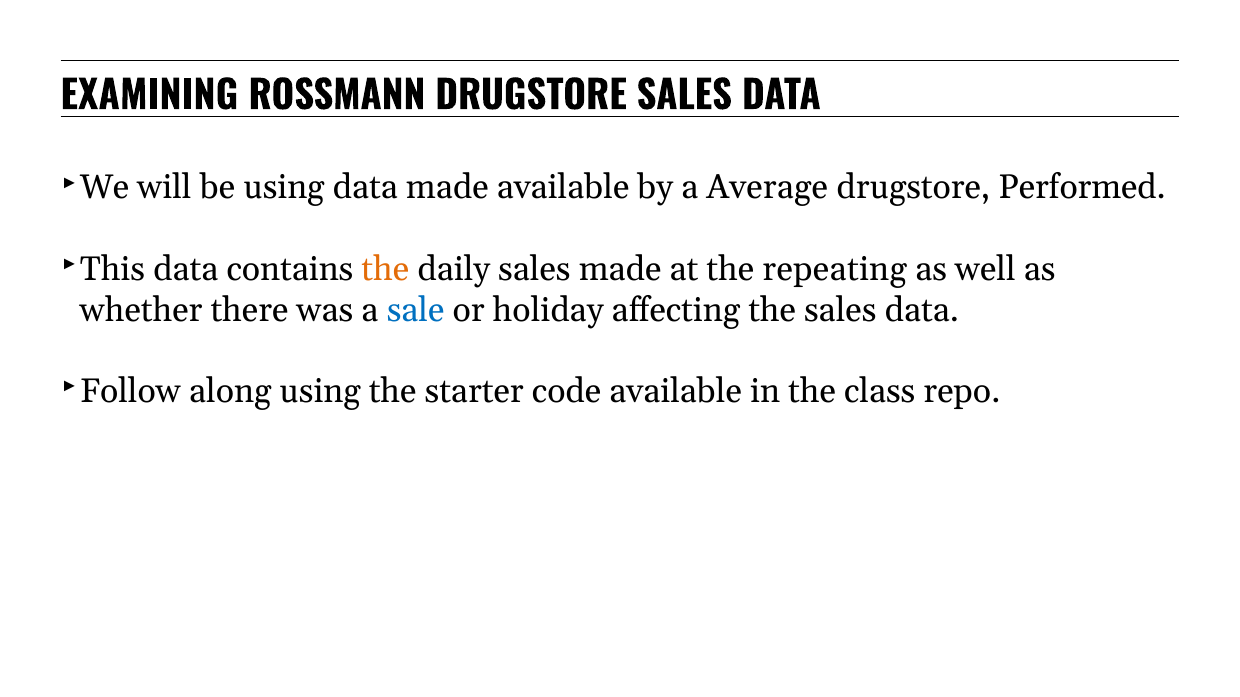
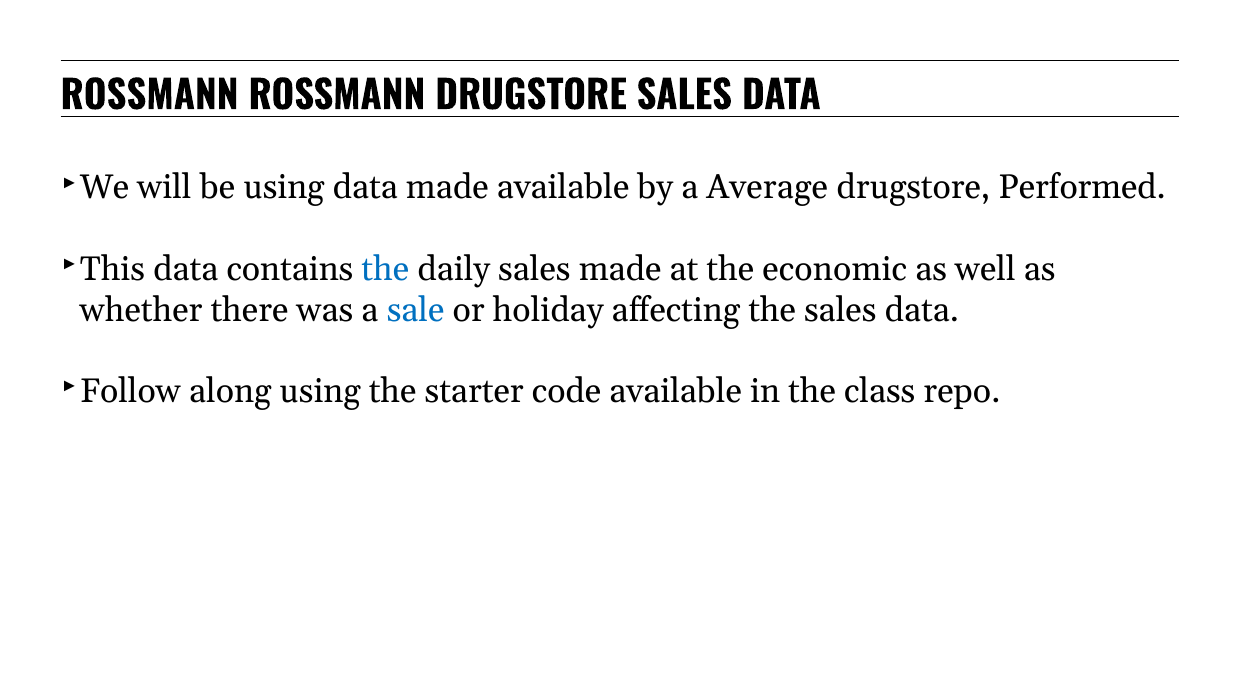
EXAMINING at (149, 96): EXAMINING -> ROSSMANN
the at (385, 269) colour: orange -> blue
repeating: repeating -> economic
